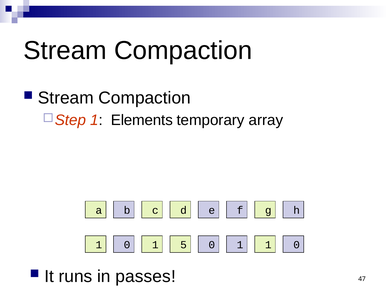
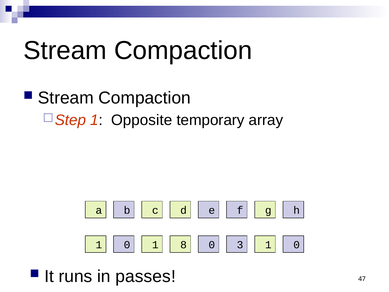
Elements: Elements -> Opposite
5: 5 -> 8
1 0 1: 1 -> 3
